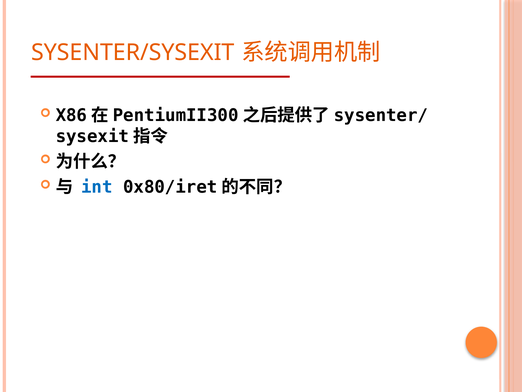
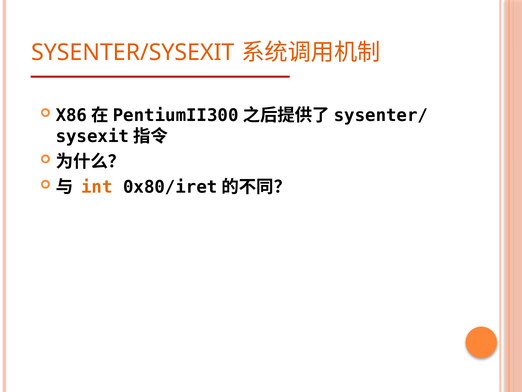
int colour: blue -> orange
